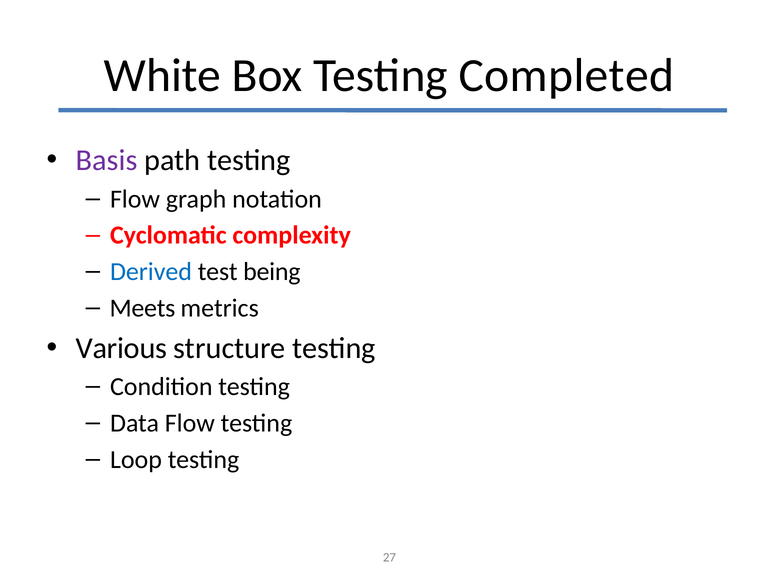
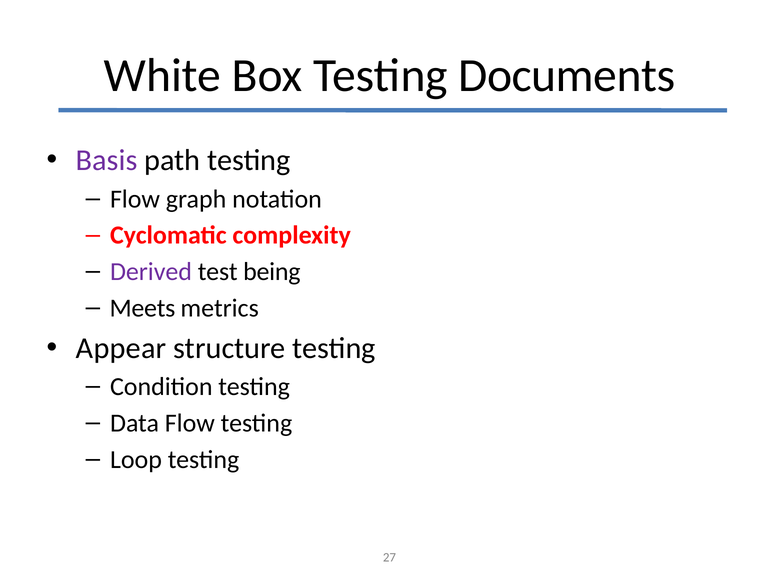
Completed: Completed -> Documents
Derived colour: blue -> purple
Various: Various -> Appear
